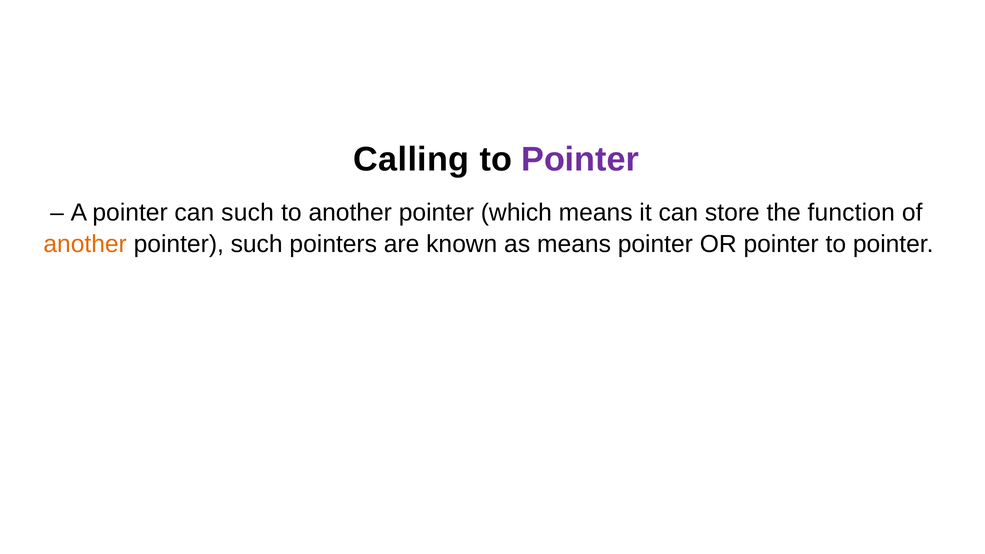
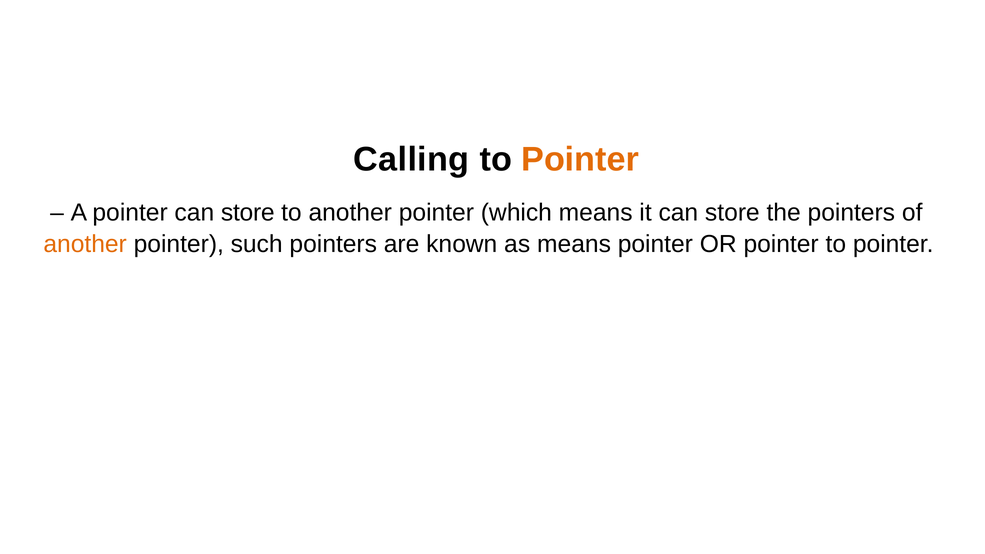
Pointer at (580, 159) colour: purple -> orange
pointer can such: such -> store
the function: function -> pointers
